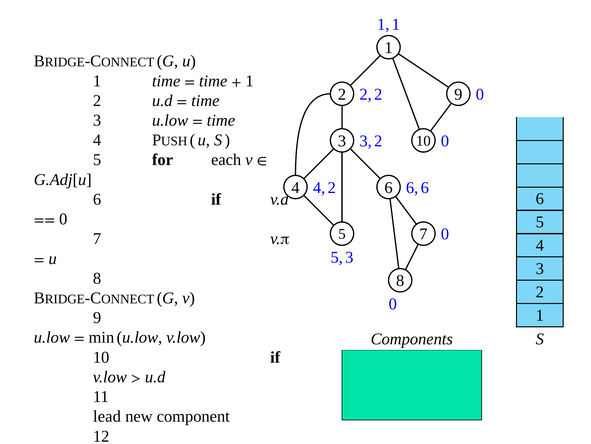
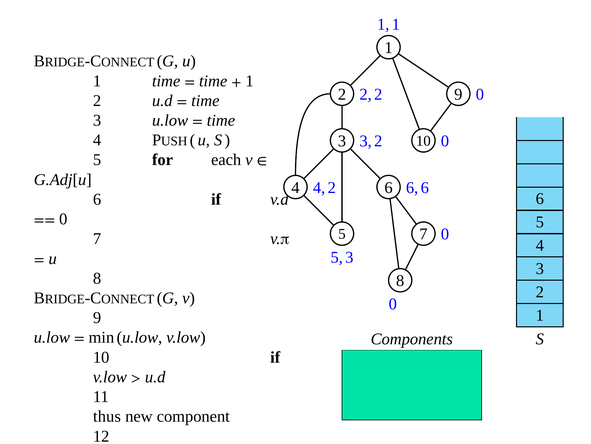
lead: lead -> thus
